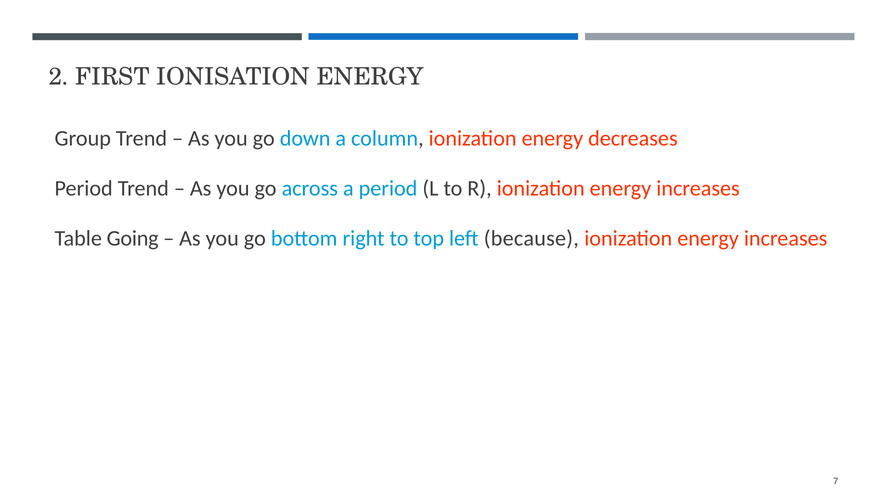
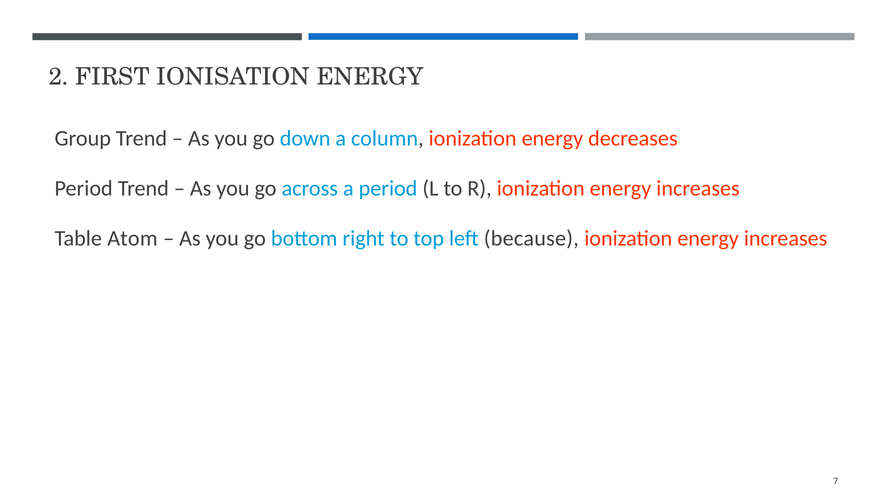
Going: Going -> Atom
